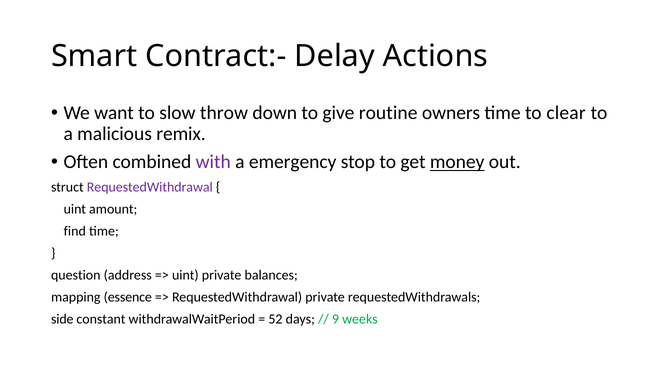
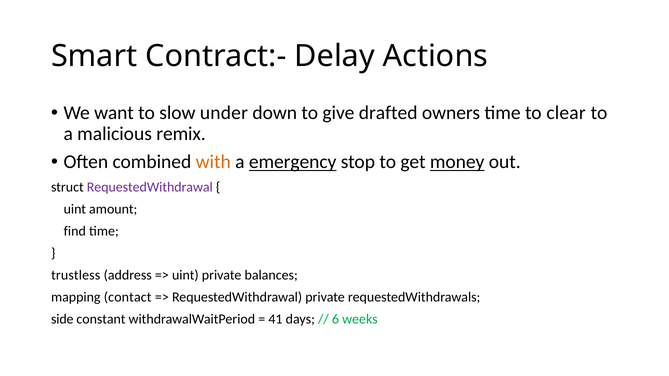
throw: throw -> under
routine: routine -> drafted
with colour: purple -> orange
emergency underline: none -> present
question: question -> trustless
essence: essence -> contact
52: 52 -> 41
9: 9 -> 6
